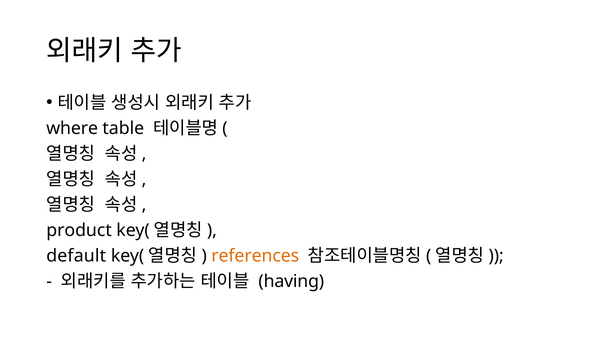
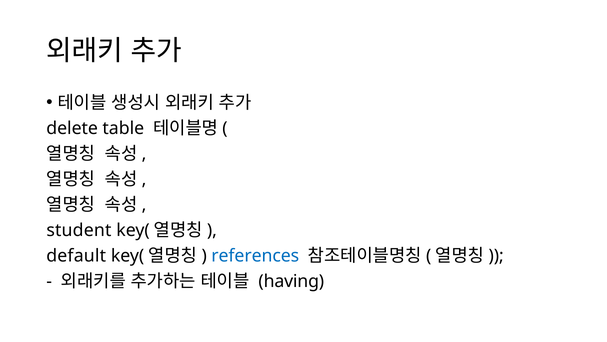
where: where -> delete
product: product -> student
references colour: orange -> blue
